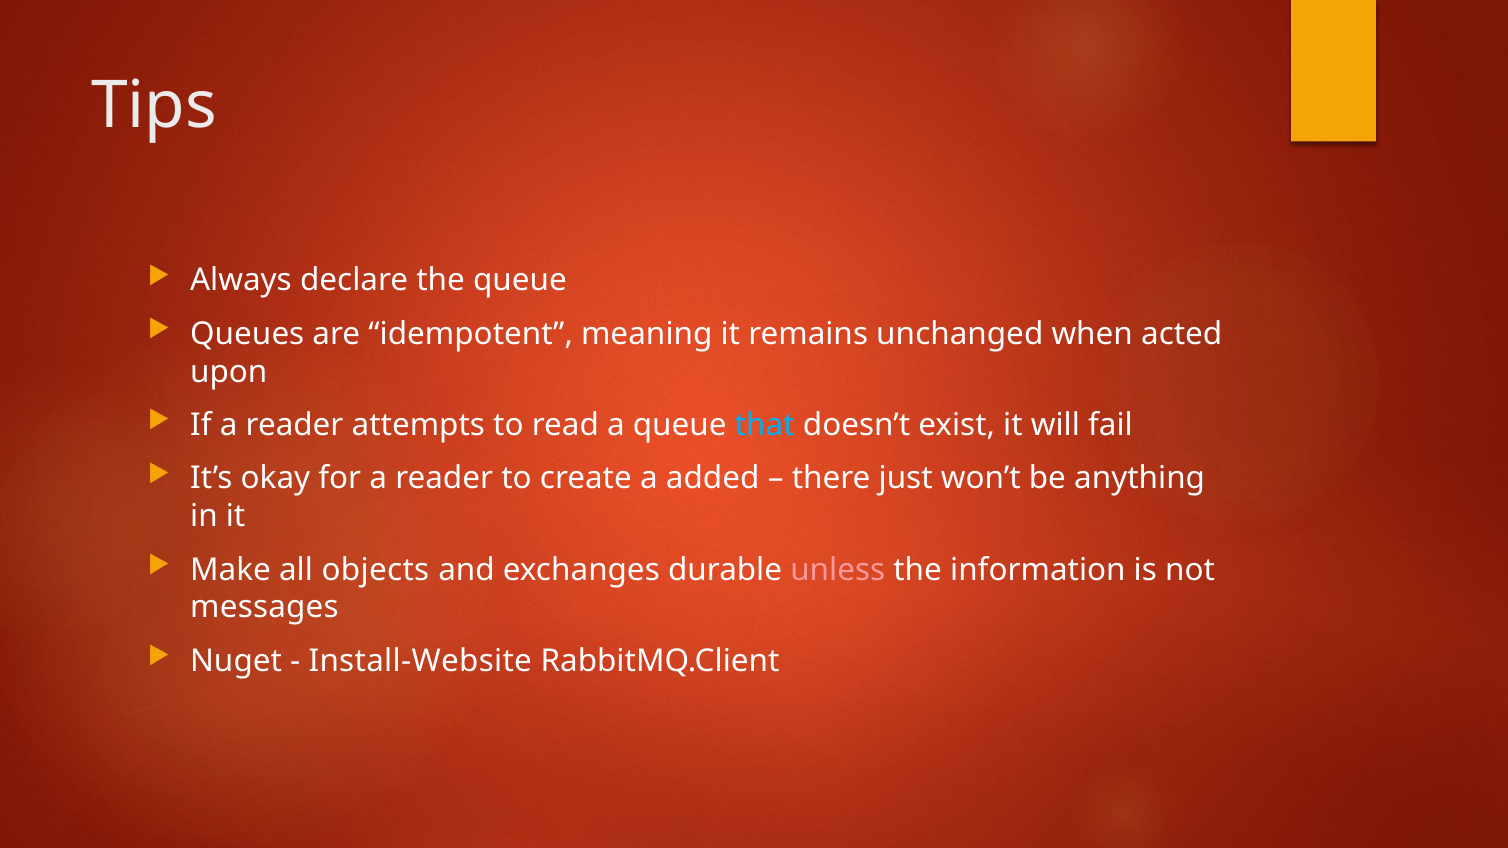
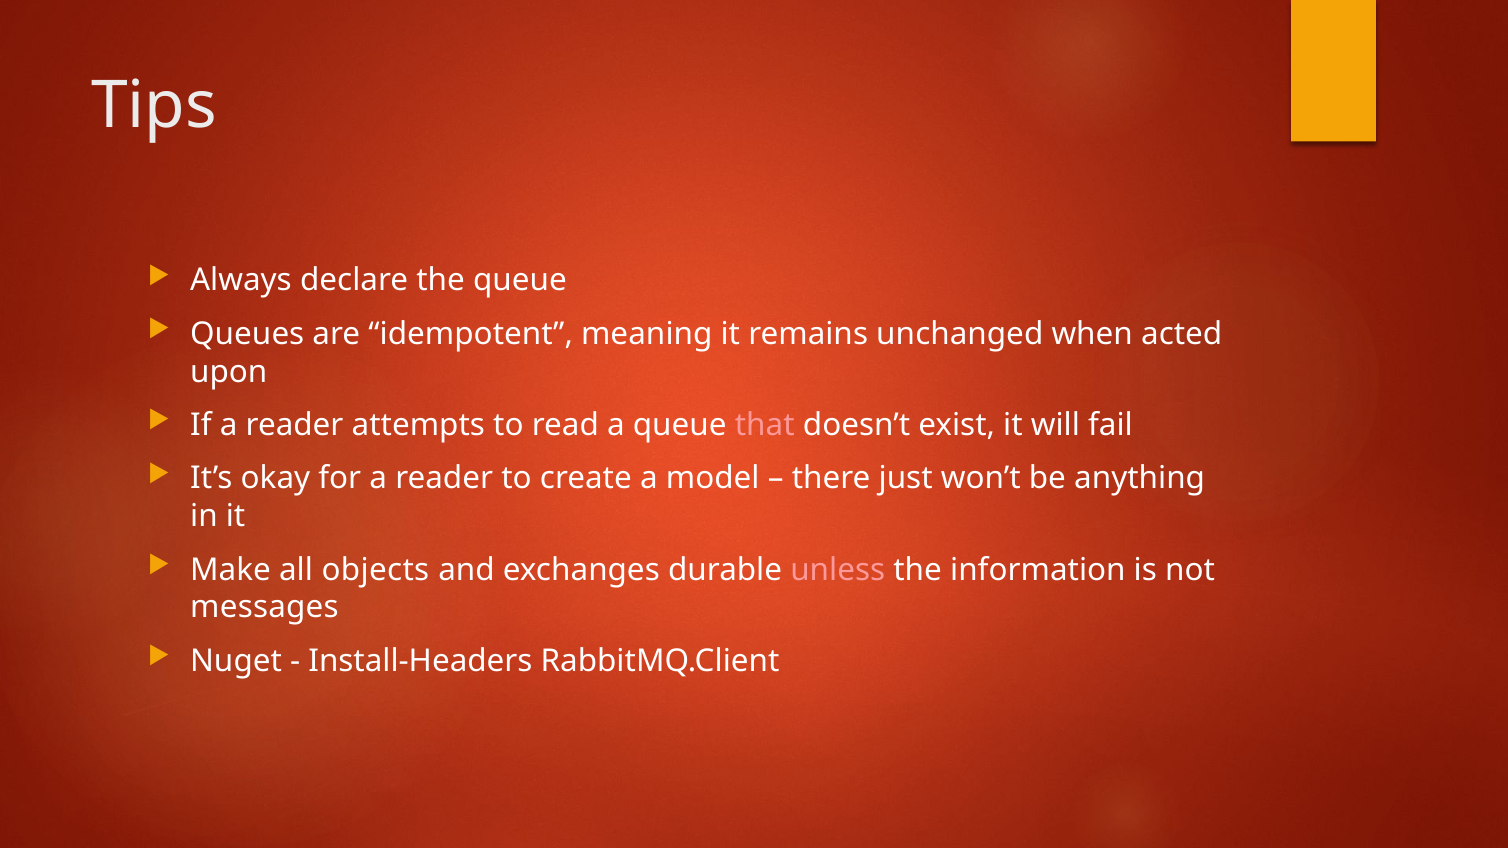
that colour: light blue -> pink
added: added -> model
Install-Website: Install-Website -> Install-Headers
